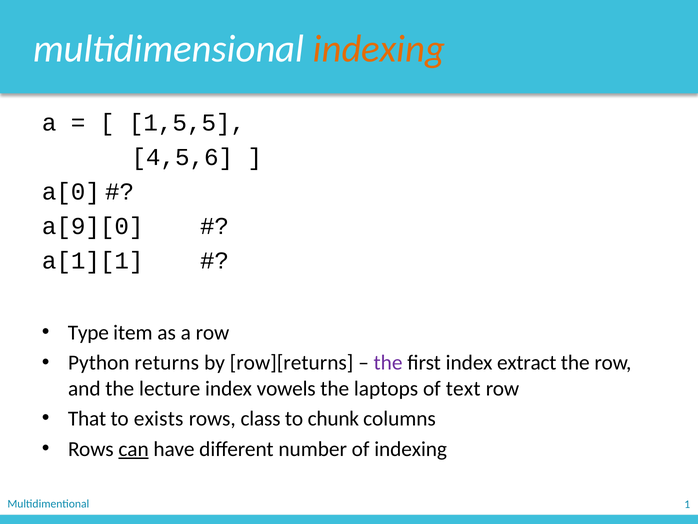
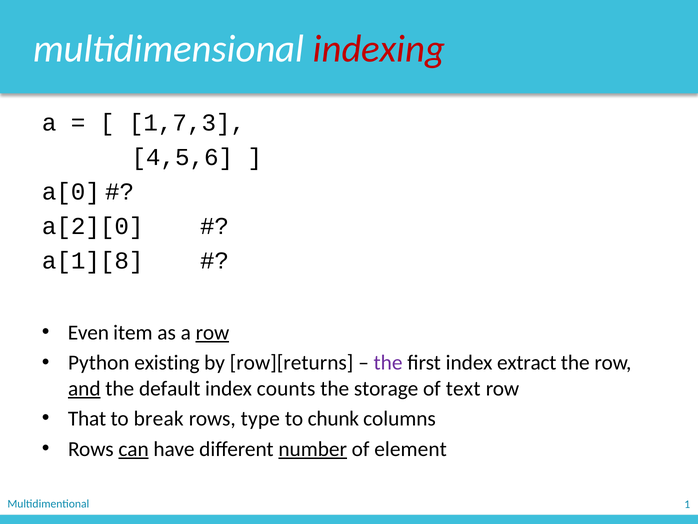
indexing at (379, 49) colour: orange -> red
1,5,5: 1,5,5 -> 1,7,3
a[9][0: a[9][0 -> a[2][0
a[1][1: a[1][1 -> a[1][8
Type: Type -> Even
row at (212, 332) underline: none -> present
returns: returns -> existing
and underline: none -> present
lecture: lecture -> default
vowels: vowels -> counts
laptops: laptops -> storage
exists: exists -> break
class: class -> type
number underline: none -> present
of indexing: indexing -> element
